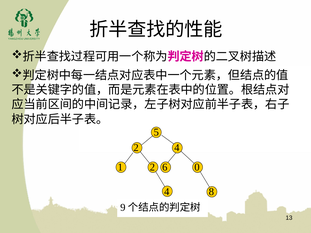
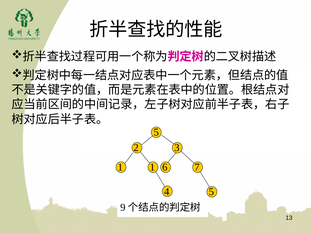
2 4: 4 -> 3
1 2: 2 -> 1
0: 0 -> 7
4 8: 8 -> 5
